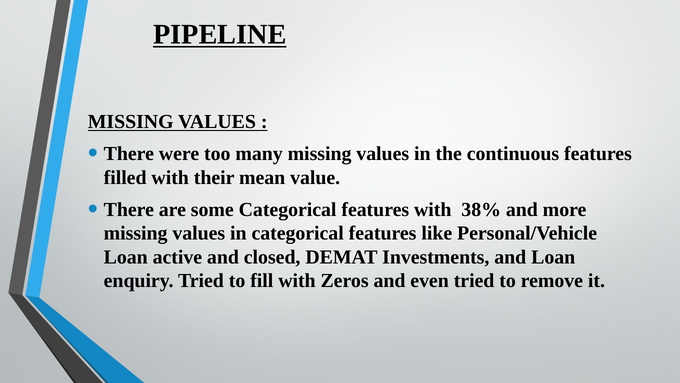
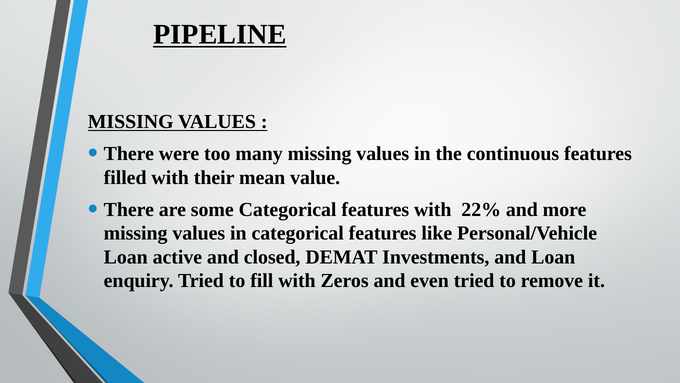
38%: 38% -> 22%
